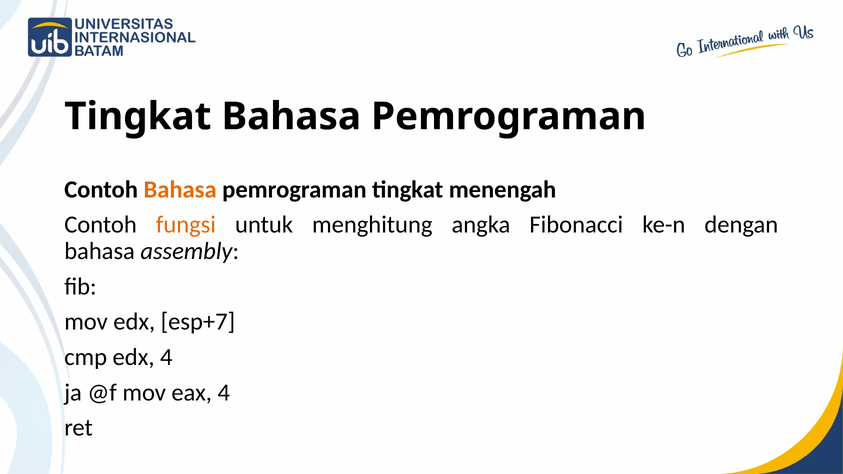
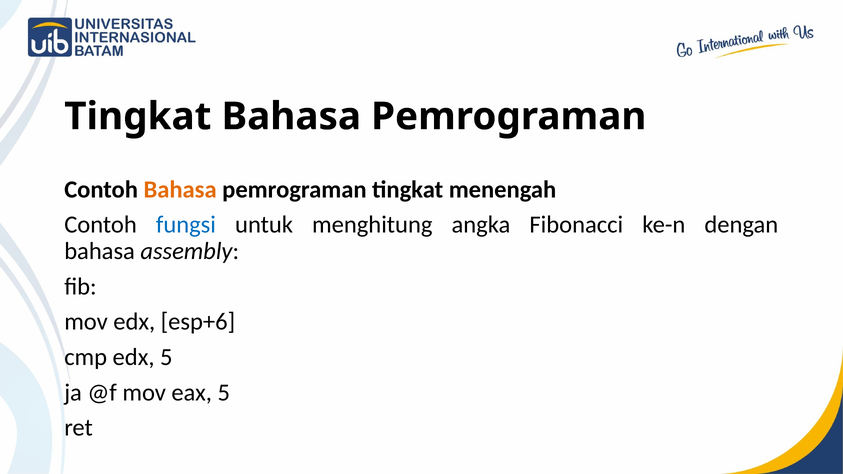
fungsi colour: orange -> blue
esp+7: esp+7 -> esp+6
edx 4: 4 -> 5
eax 4: 4 -> 5
